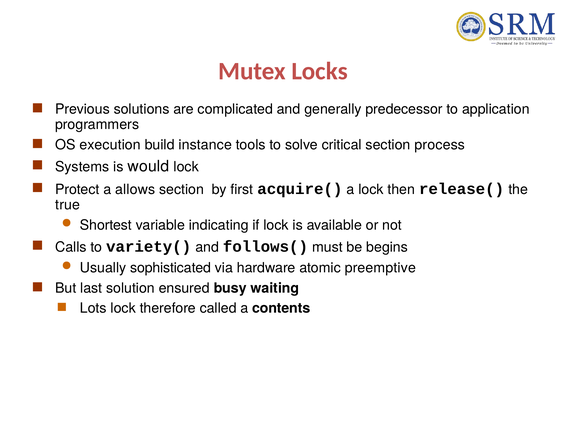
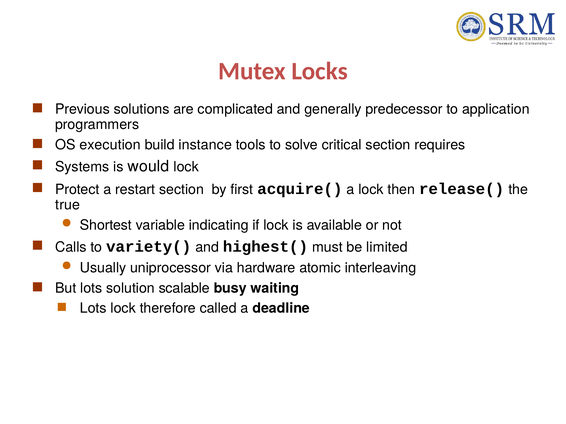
process: process -> requires
allows: allows -> restart
follows(: follows( -> highest(
begins: begins -> limited
sophisticated: sophisticated -> uniprocessor
preemptive: preemptive -> interleaving
But last: last -> lots
ensured: ensured -> scalable
contents: contents -> deadline
